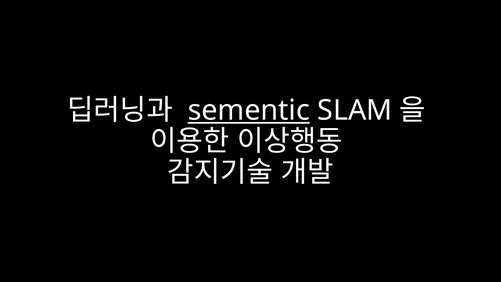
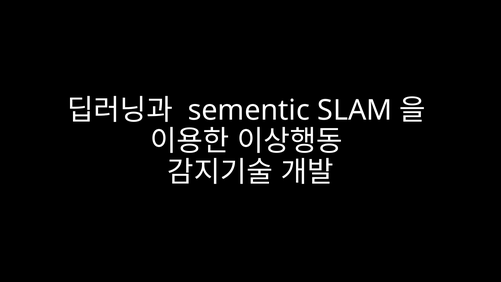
sementic underline: present -> none
